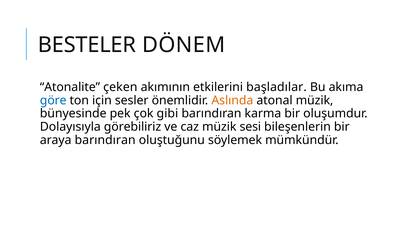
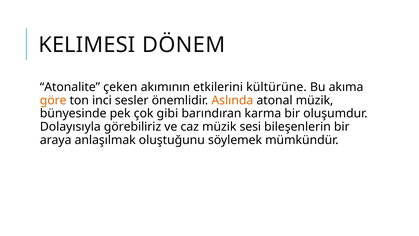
BESTELER: BESTELER -> KELIMESI
başladılar: başladılar -> kültürüne
göre colour: blue -> orange
için: için -> inci
araya barındıran: barındıran -> anlaşılmak
